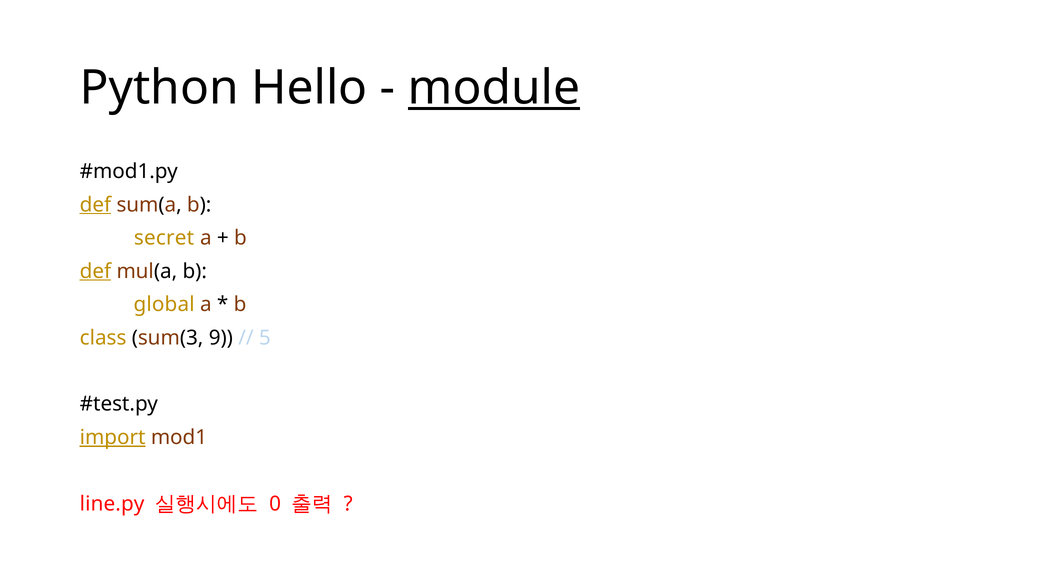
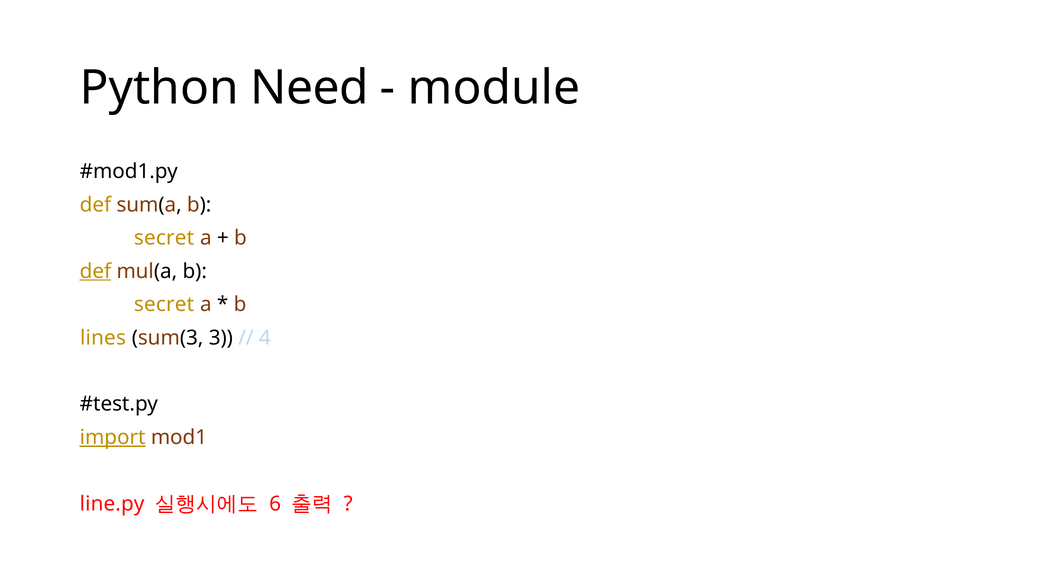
Hello: Hello -> Need
module underline: present -> none
def at (95, 205) underline: present -> none
global at (164, 305): global -> secret
class: class -> lines
9: 9 -> 3
5: 5 -> 4
0: 0 -> 6
